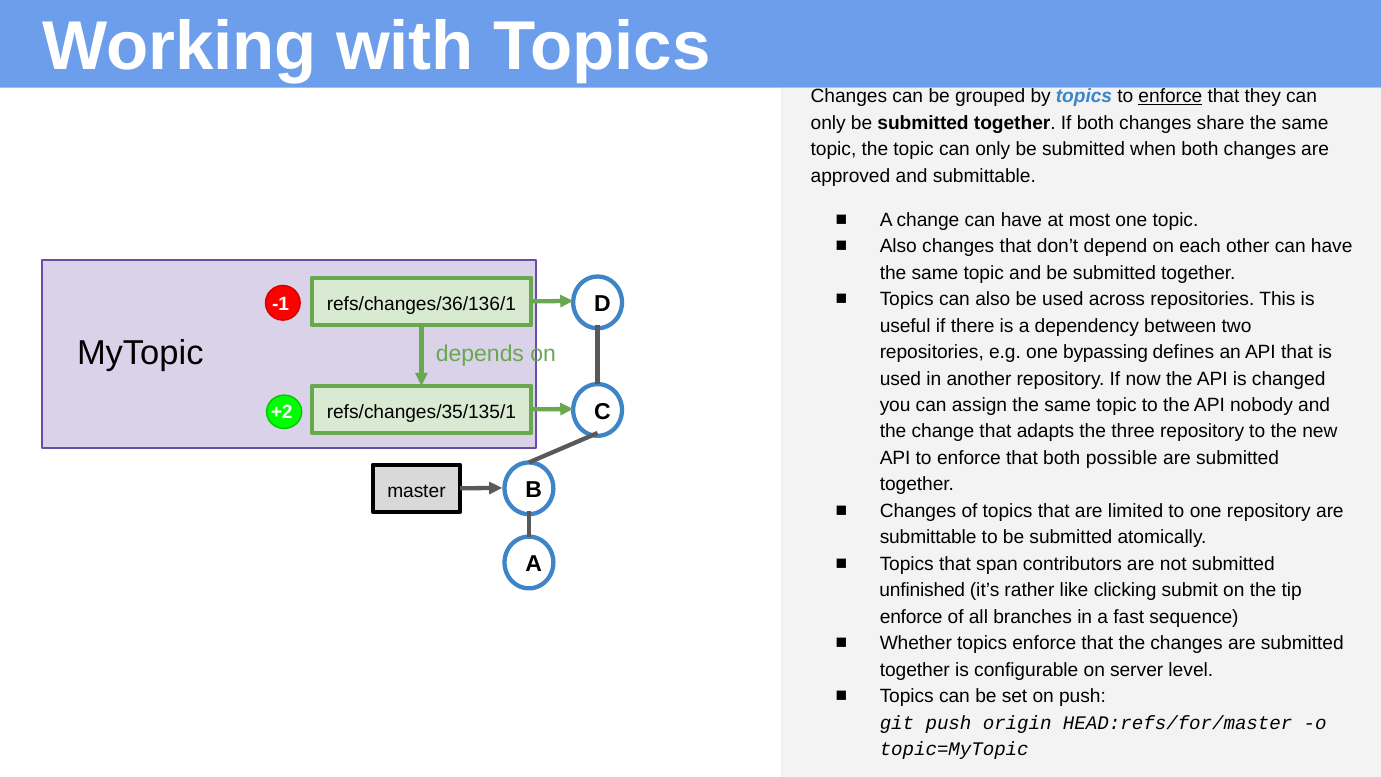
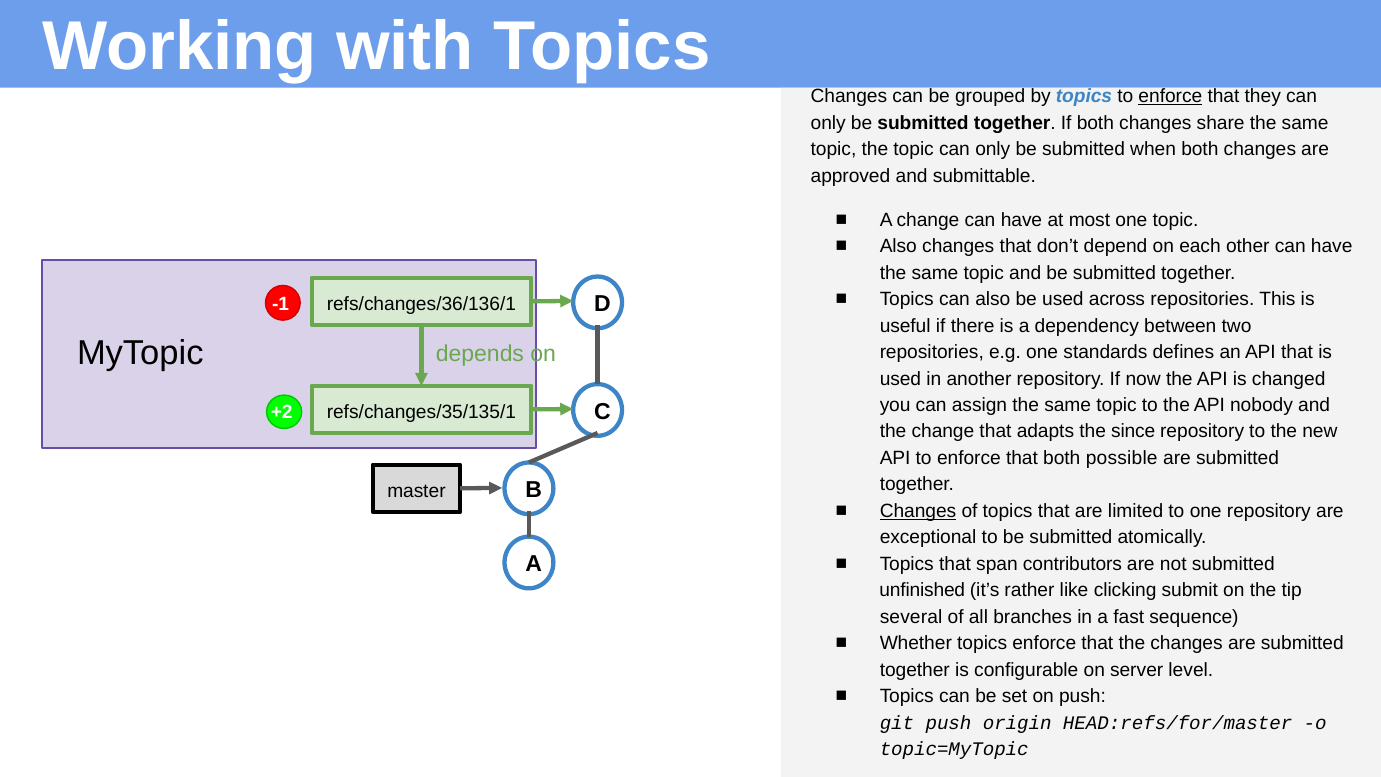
bypassing: bypassing -> standards
three: three -> since
Changes at (918, 511) underline: none -> present
submittable at (928, 537): submittable -> exceptional
enforce at (911, 617): enforce -> several
